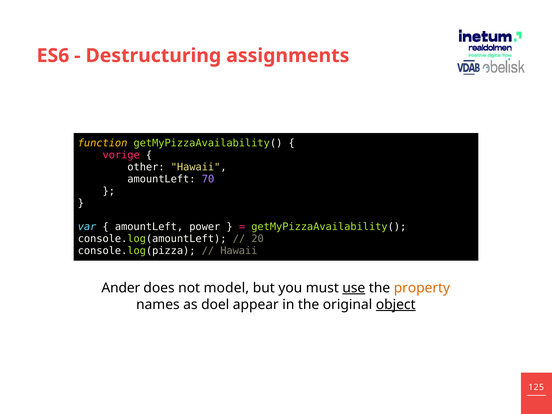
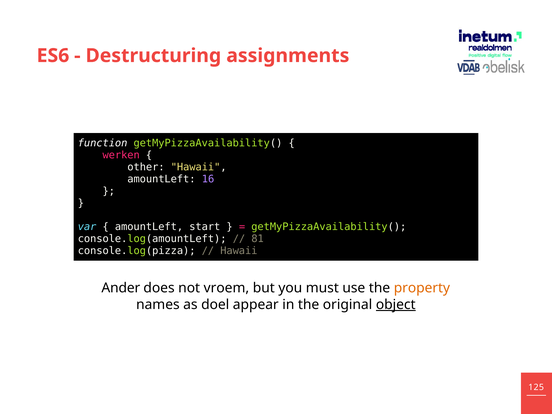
function colour: yellow -> white
vorige: vorige -> werken
70: 70 -> 16
power: power -> start
20: 20 -> 81
model: model -> vroem
use underline: present -> none
